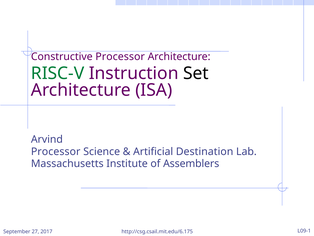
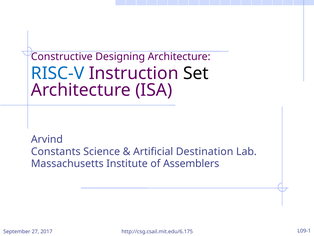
Constructive Processor: Processor -> Designing
RISC-V colour: green -> blue
Processor at (56, 151): Processor -> Constants
